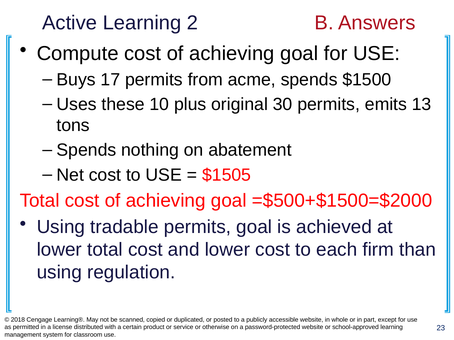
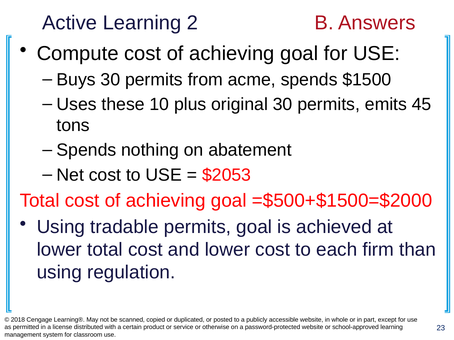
Buys 17: 17 -> 30
13: 13 -> 45
$1505: $1505 -> $2053
